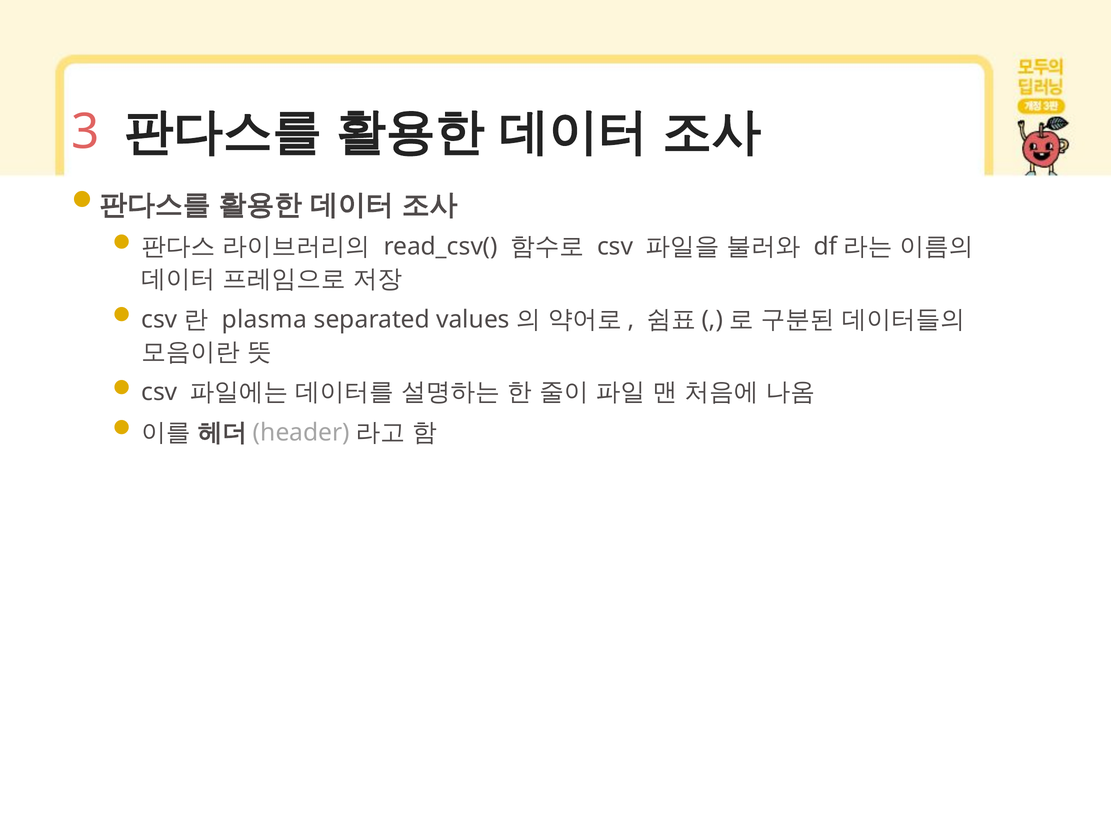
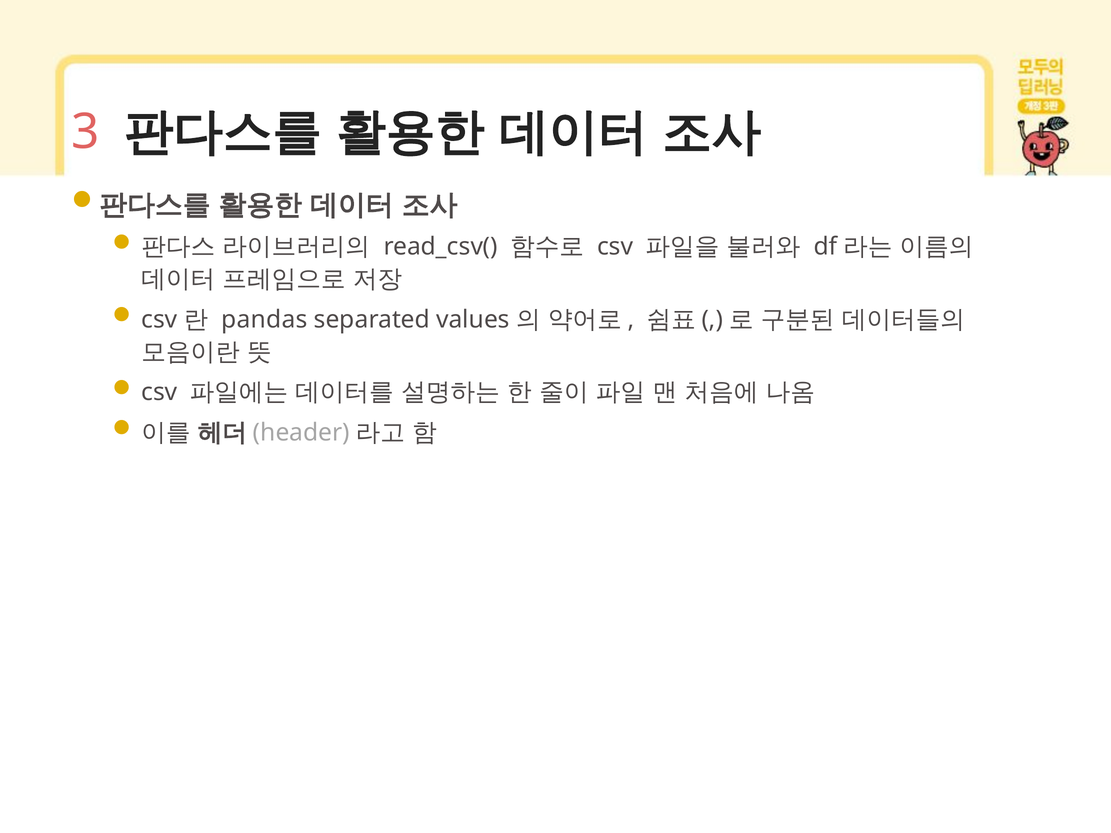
plasma: plasma -> pandas
